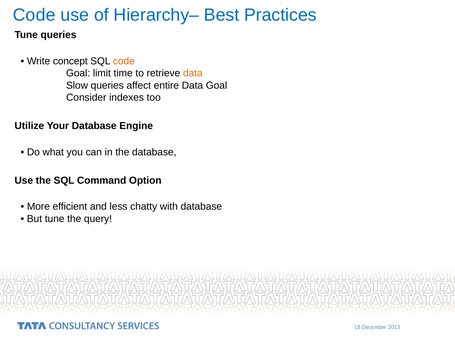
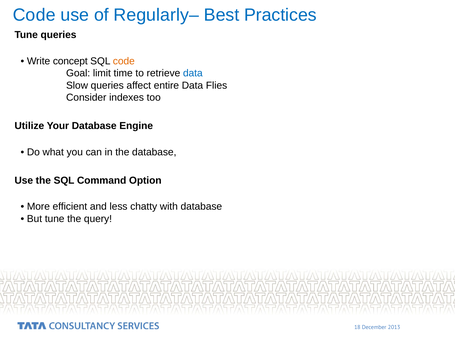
Hierarchy–: Hierarchy– -> Regularly–
data at (193, 73) colour: orange -> blue
Data Goal: Goal -> Flies
